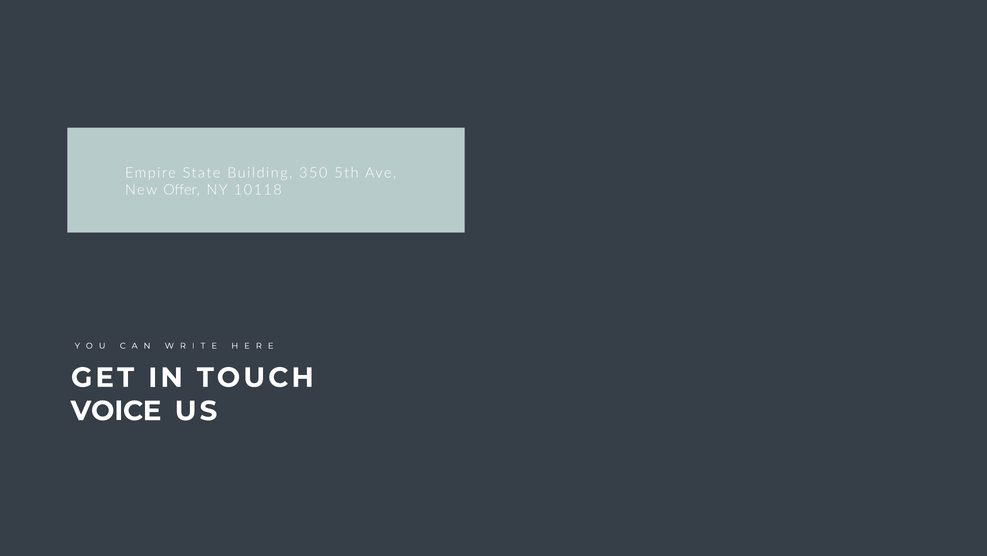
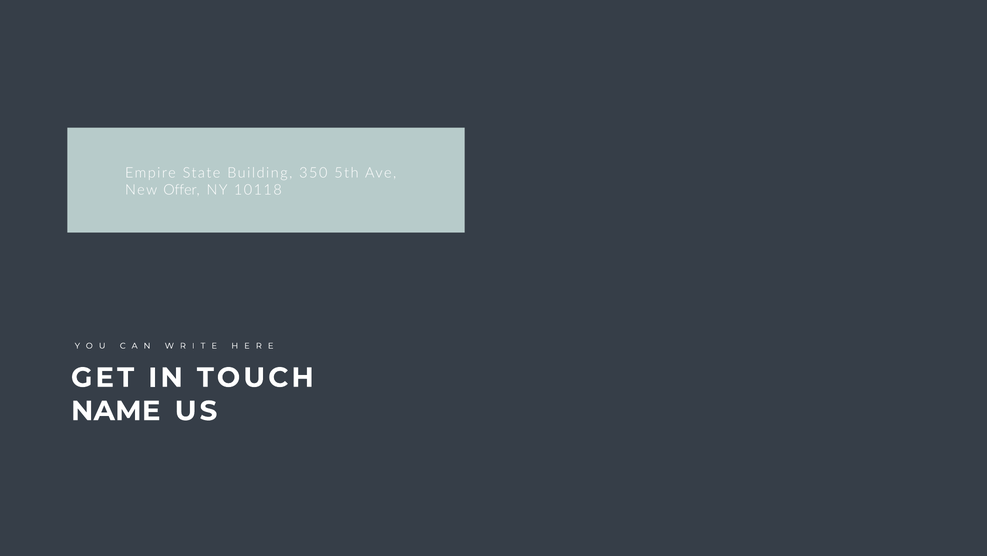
VOICE: VOICE -> NAME
